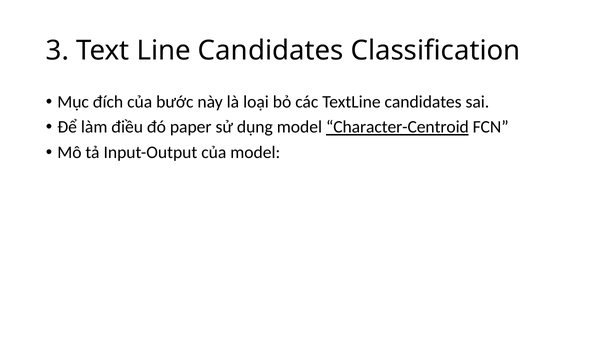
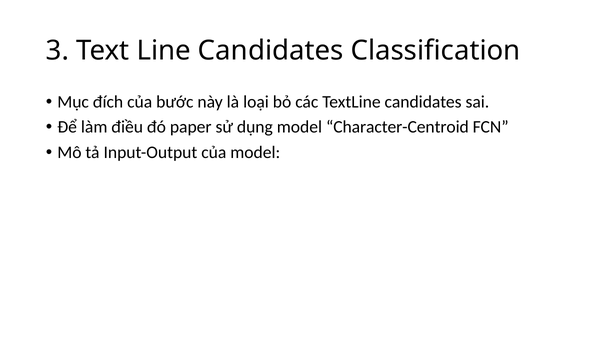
Character-Centroid underline: present -> none
